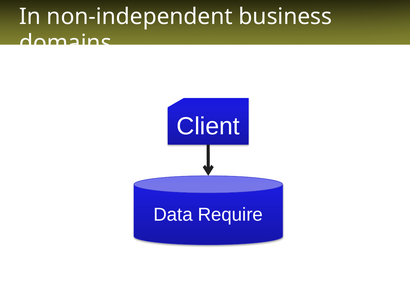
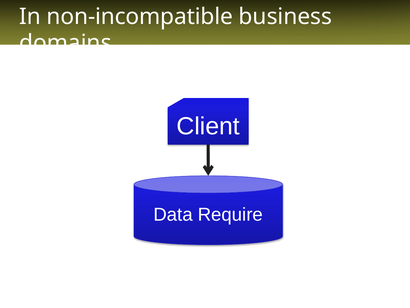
non-independent: non-independent -> non-incompatible
